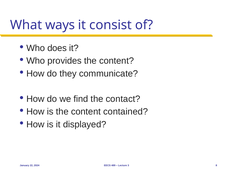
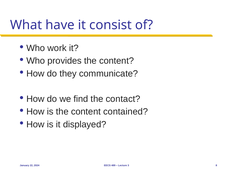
ways: ways -> have
does: does -> work
